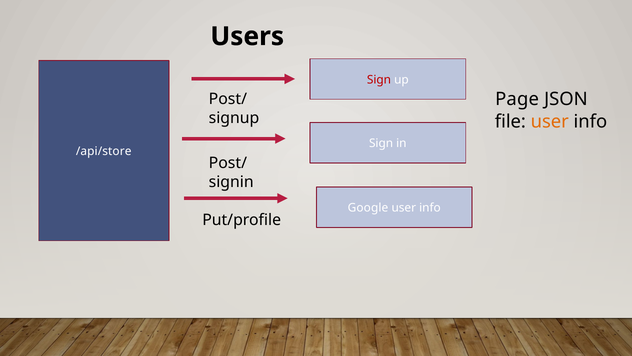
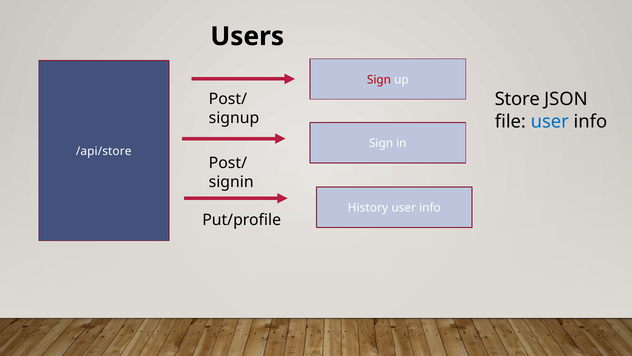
Page: Page -> Store
user at (550, 121) colour: orange -> blue
Google: Google -> History
